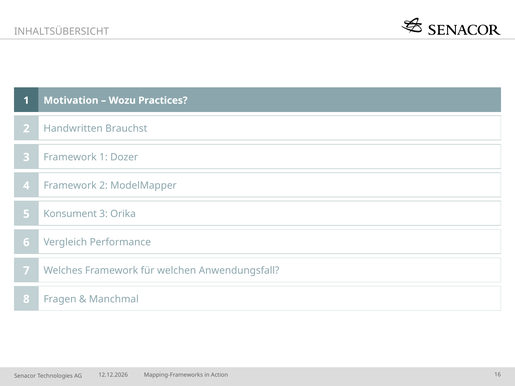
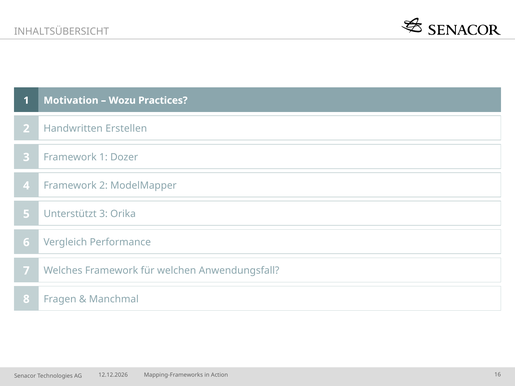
Brauchst: Brauchst -> Erstellen
Konsument: Konsument -> Unterstützt
